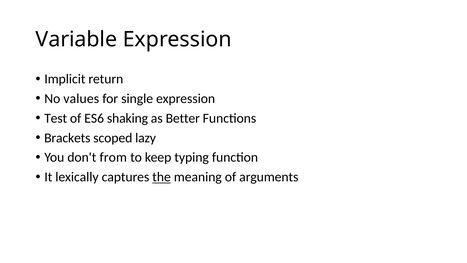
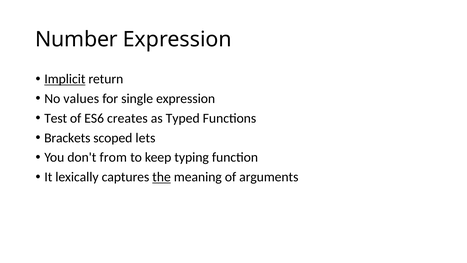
Variable: Variable -> Number
Implicit underline: none -> present
shaking: shaking -> creates
Better: Better -> Typed
lazy: lazy -> lets
